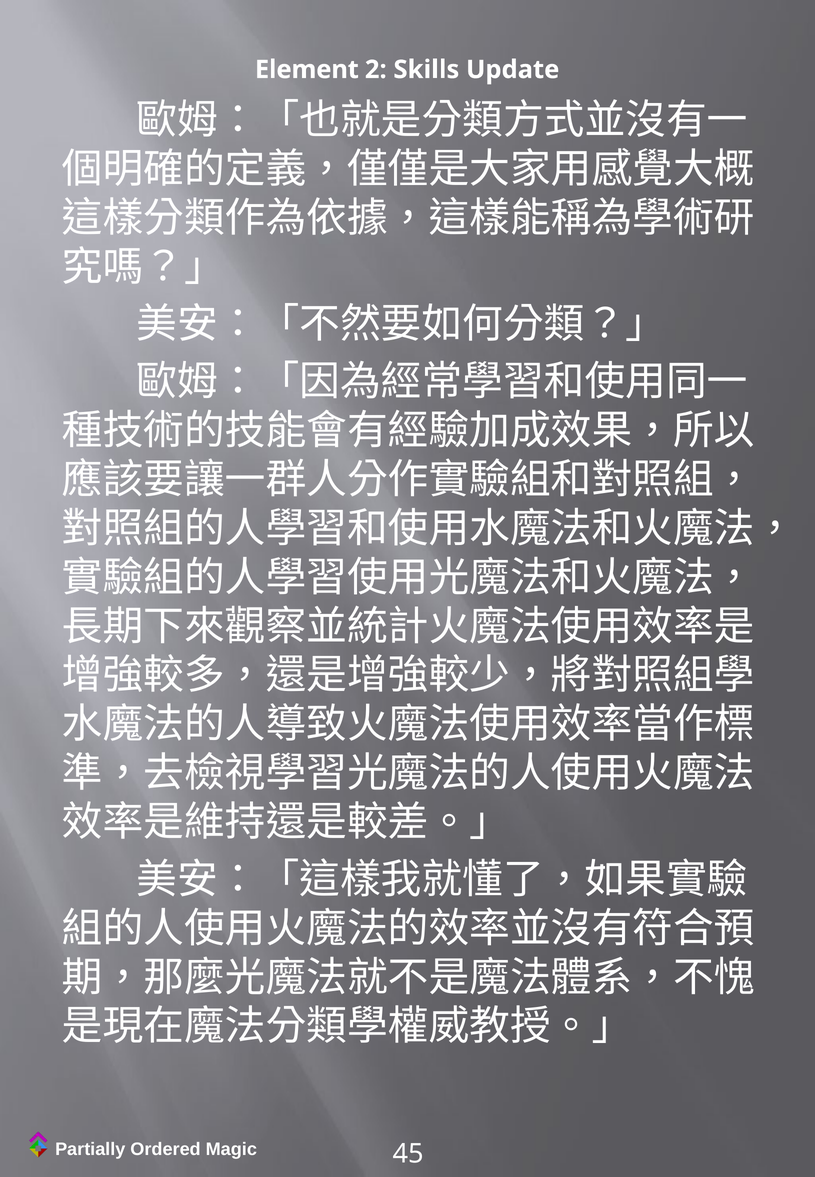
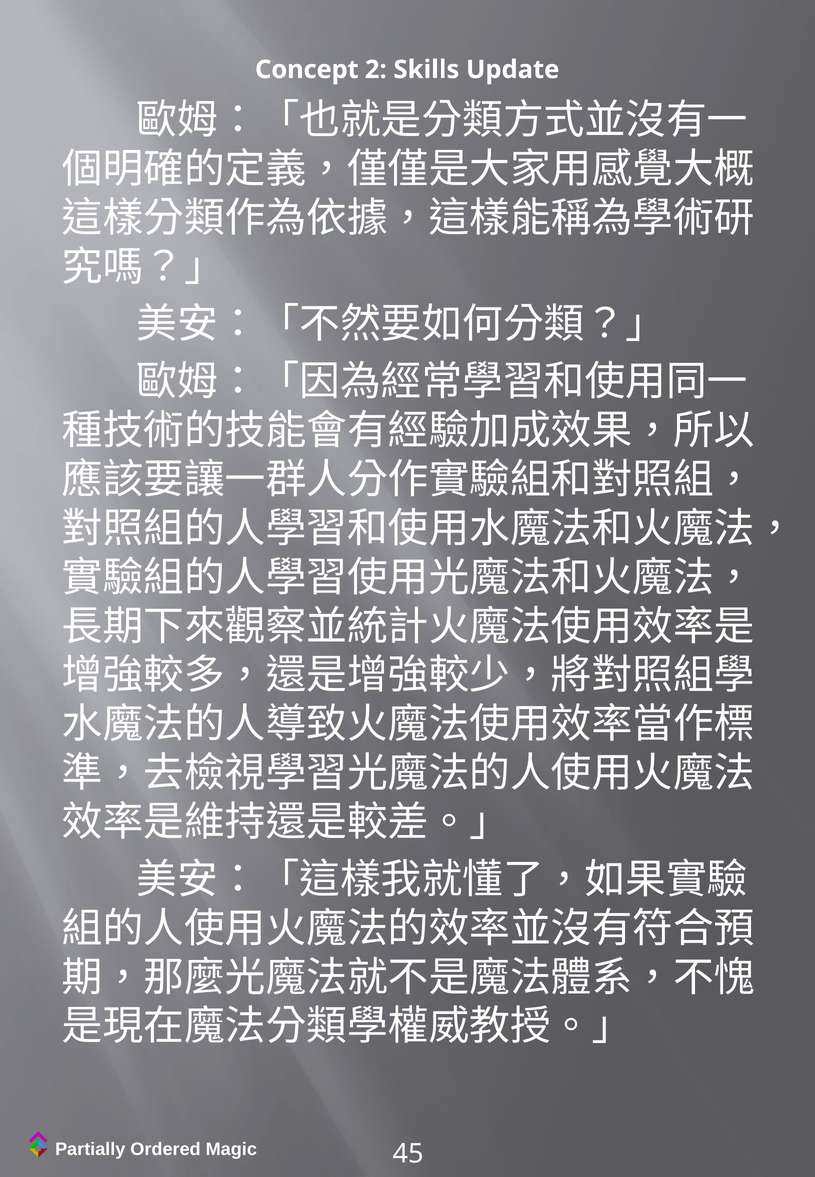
Element: Element -> Concept
